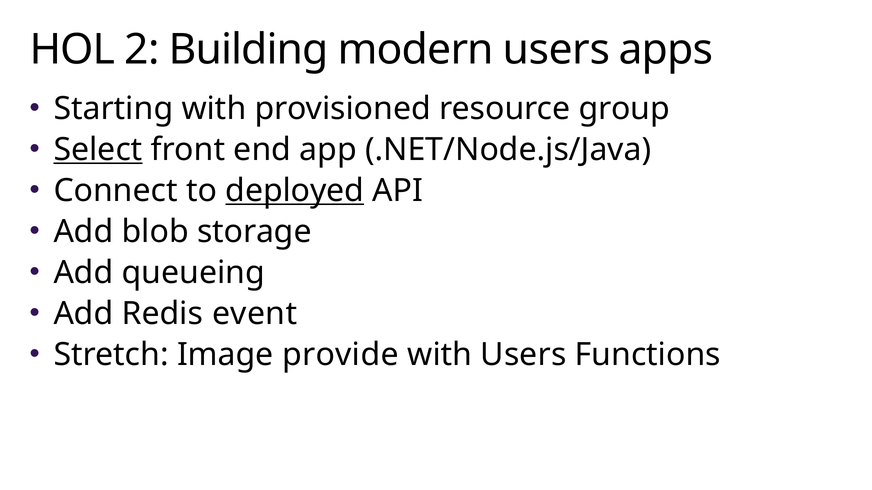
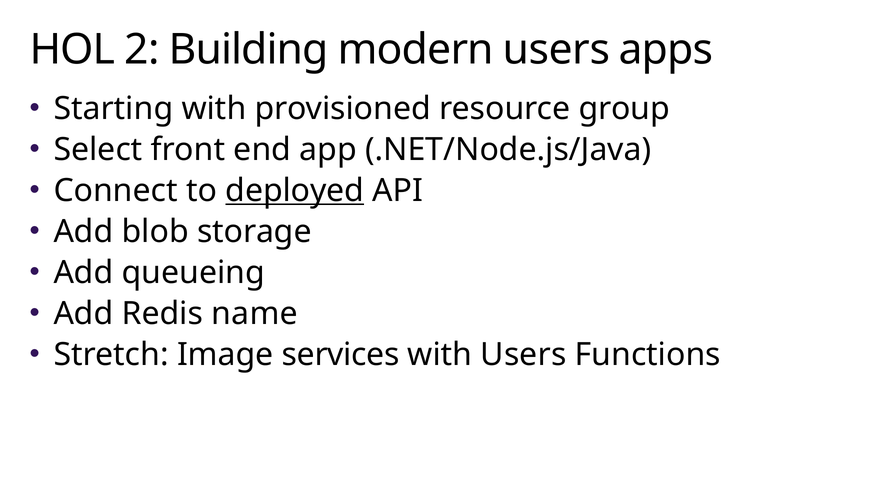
Select underline: present -> none
event: event -> name
provide: provide -> services
